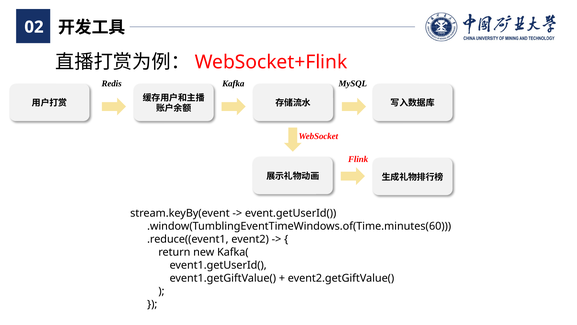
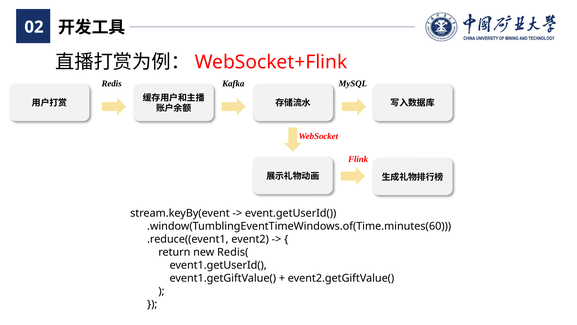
Kafka(: Kafka( -> Redis(
